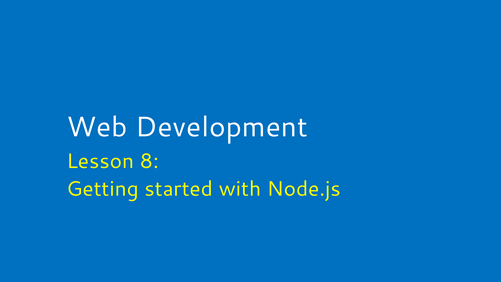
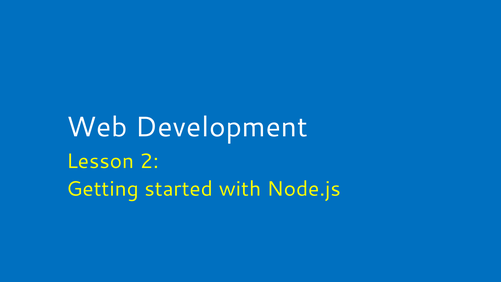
8: 8 -> 2
